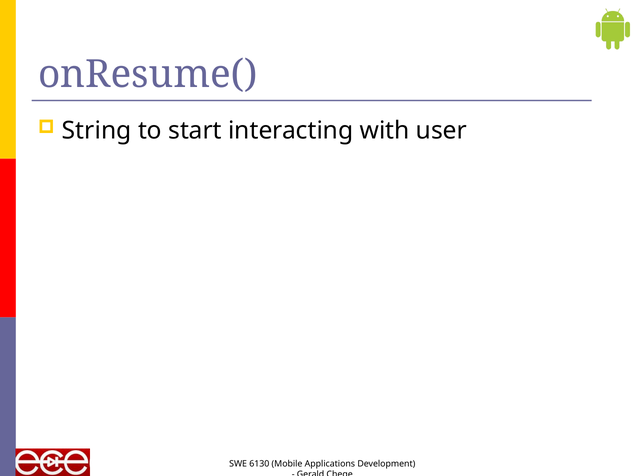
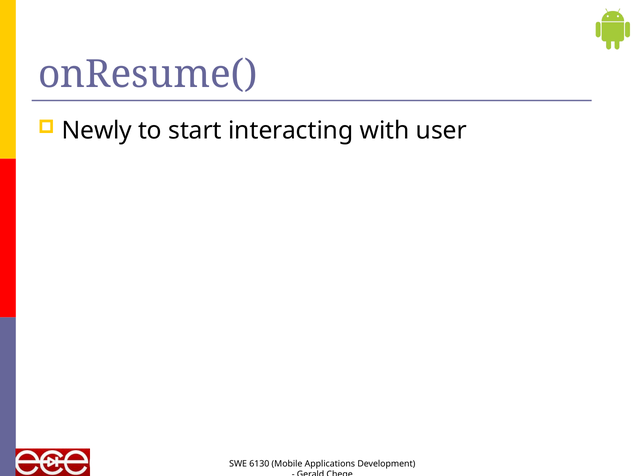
String: String -> Newly
